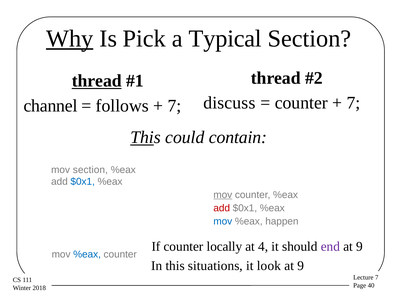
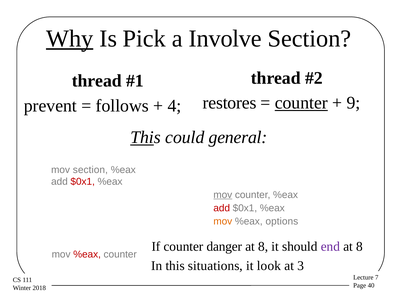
Typical: Typical -> Involve
thread at (97, 81) underline: present -> none
discuss: discuss -> restores
counter at (301, 103) underline: none -> present
7 at (353, 103): 7 -> 9
channel: channel -> prevent
7 at (174, 106): 7 -> 4
contain: contain -> general
$0x1 at (83, 181) colour: blue -> red
mov at (223, 221) colour: blue -> orange
happen: happen -> options
locally: locally -> danger
4 at (263, 246): 4 -> 8
9 at (359, 246): 9 -> 8
%eax at (87, 254) colour: blue -> red
9 at (301, 265): 9 -> 3
